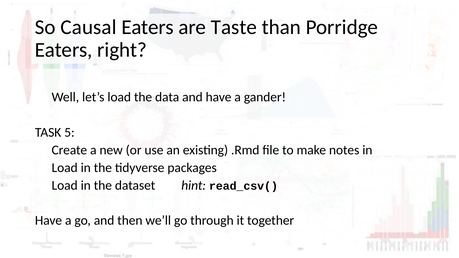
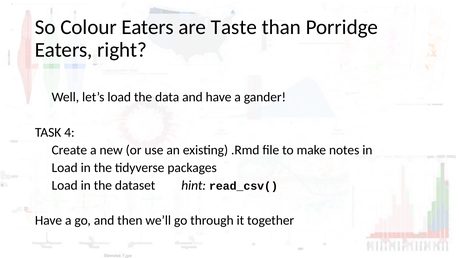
Causal: Causal -> Colour
5: 5 -> 4
